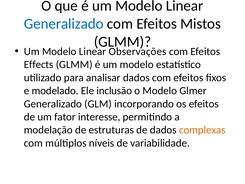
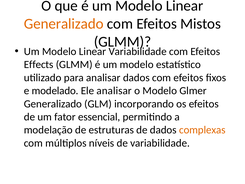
Generalizado at (64, 24) colour: blue -> orange
Linear Observações: Observações -> Variabilidade
Ele inclusão: inclusão -> analisar
interesse: interesse -> essencial
